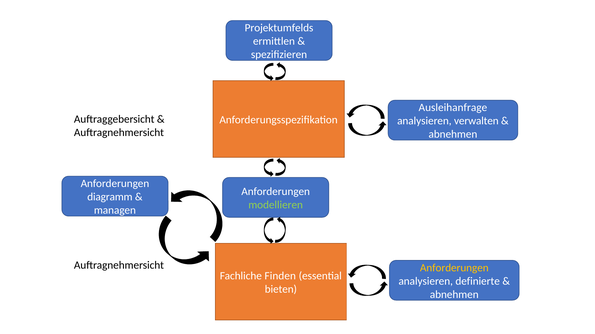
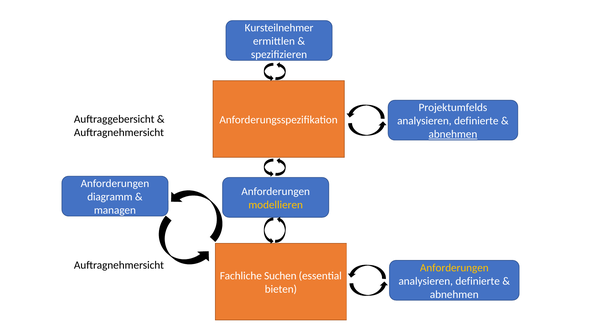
Projektumfelds: Projektumfelds -> Kursteilnehmer
Ausleihanfrage: Ausleihanfrage -> Projektumfelds
verwalten at (476, 121): verwalten -> definierte
abnehmen at (453, 135) underline: none -> present
modellieren colour: light green -> yellow
Finden: Finden -> Suchen
